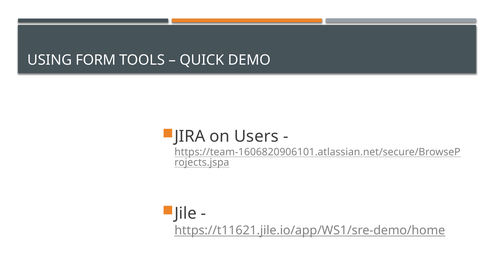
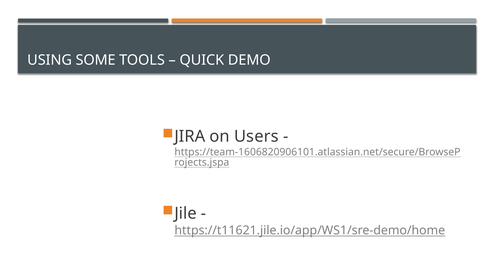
FORM: FORM -> SOME
